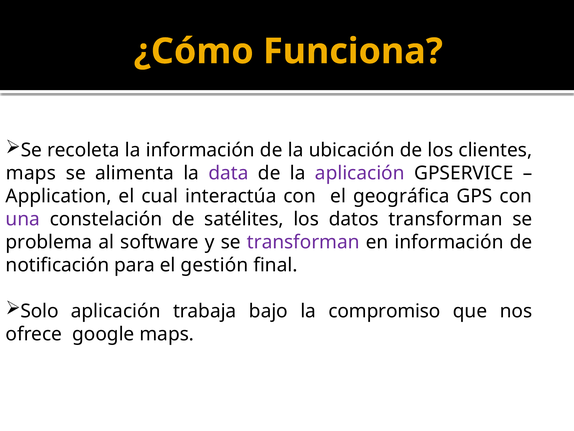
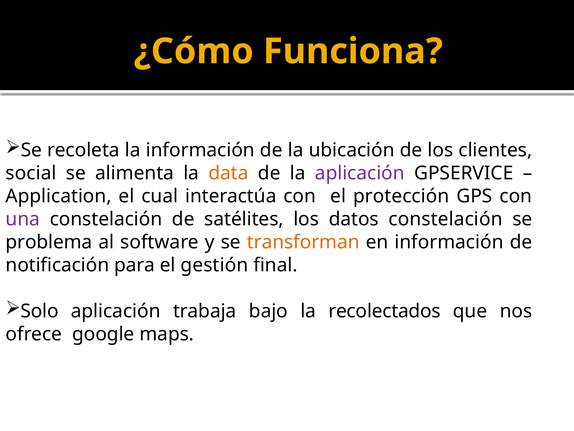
maps at (31, 173): maps -> social
data colour: purple -> orange
geográfica: geográfica -> protección
datos transforman: transforman -> constelación
transforman at (303, 242) colour: purple -> orange
compromiso: compromiso -> recolectados
